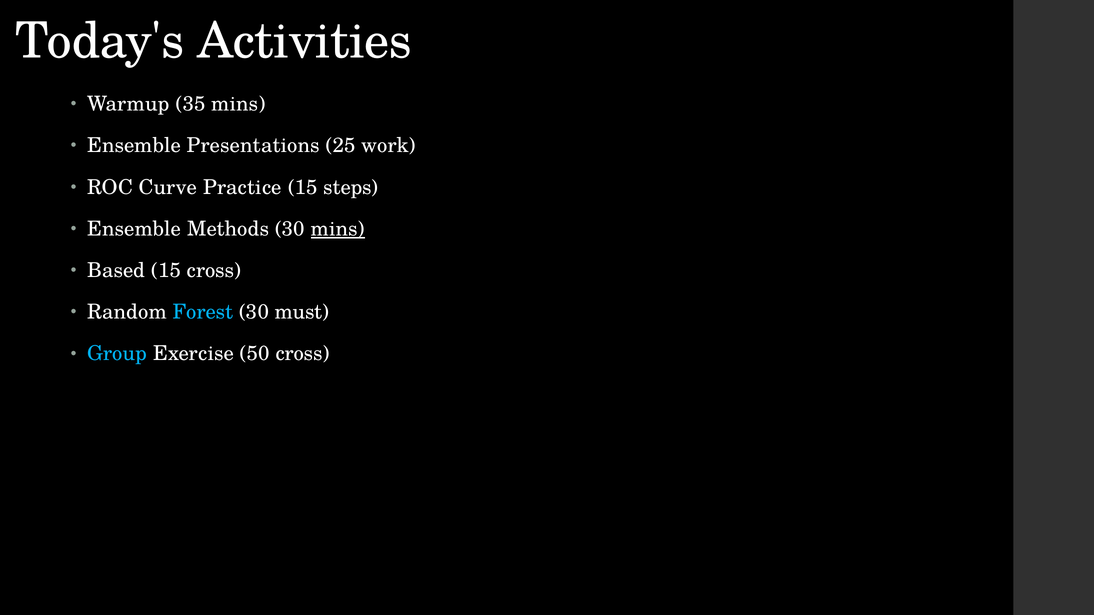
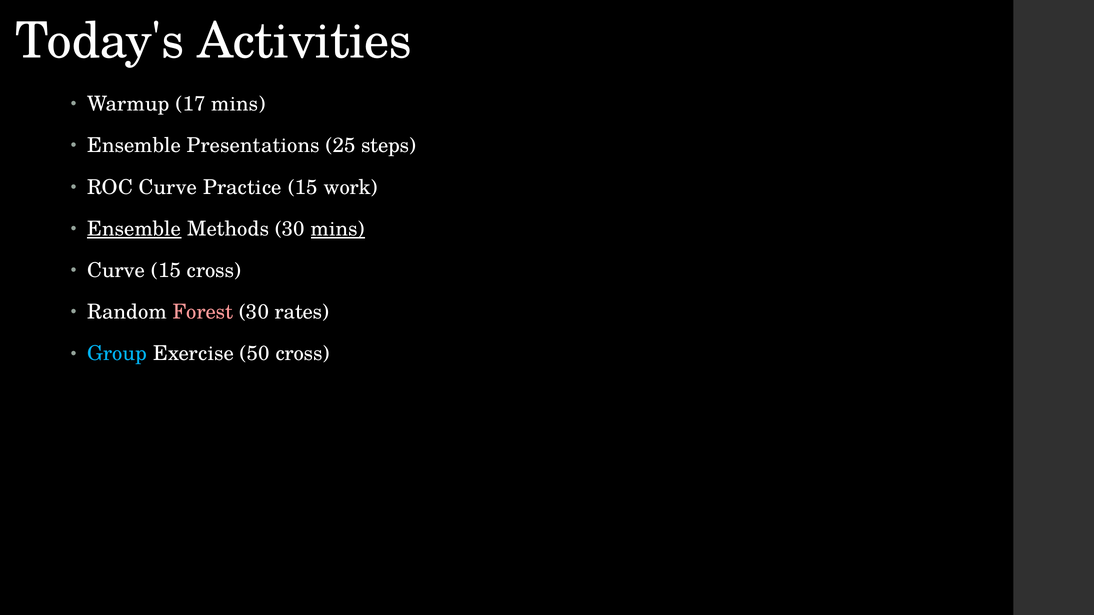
35: 35 -> 17
work: work -> steps
steps: steps -> work
Ensemble at (134, 229) underline: none -> present
Based at (116, 271): Based -> Curve
Forest colour: light blue -> pink
must: must -> rates
